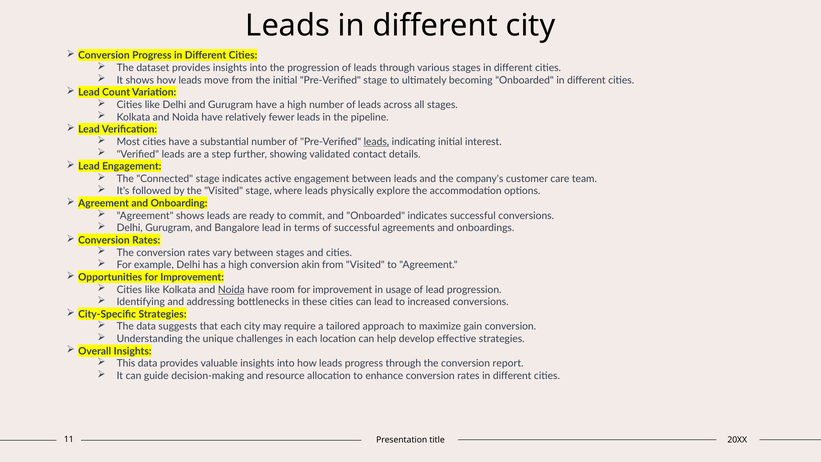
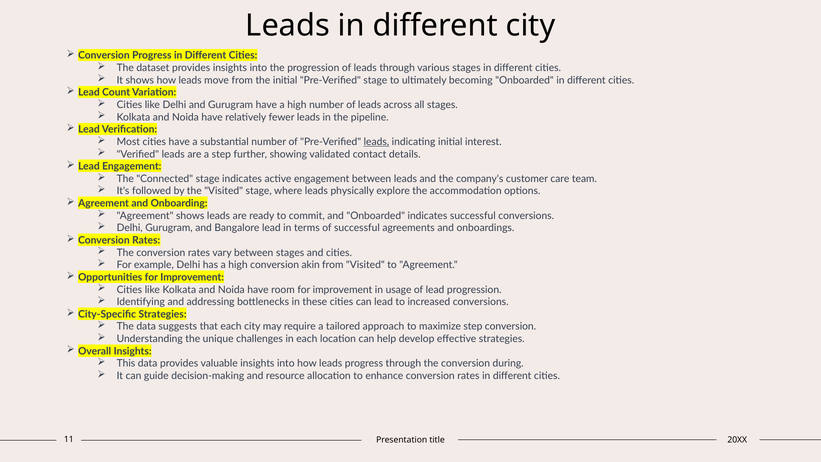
Noida at (231, 290) underline: present -> none
maximize gain: gain -> step
report: report -> during
